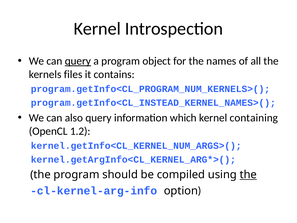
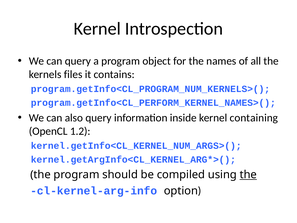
query at (78, 61) underline: present -> none
program.getInfo<CL_INSTEAD_KERNEL_NAMES>(: program.getInfo<CL_INSTEAD_KERNEL_NAMES>( -> program.getInfo<CL_PERFORM_KERNEL_NAMES>(
which: which -> inside
